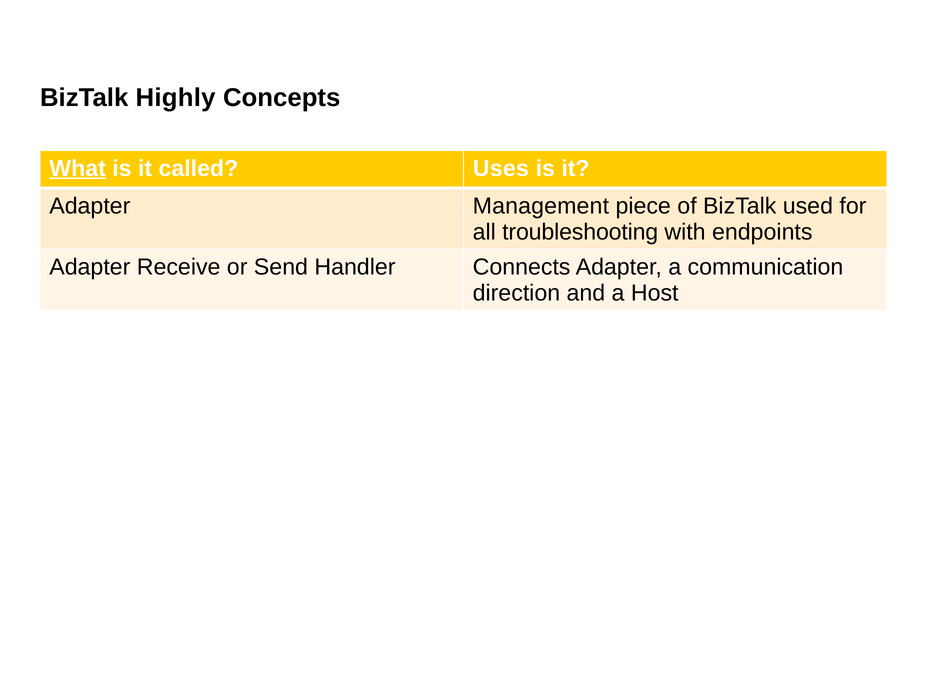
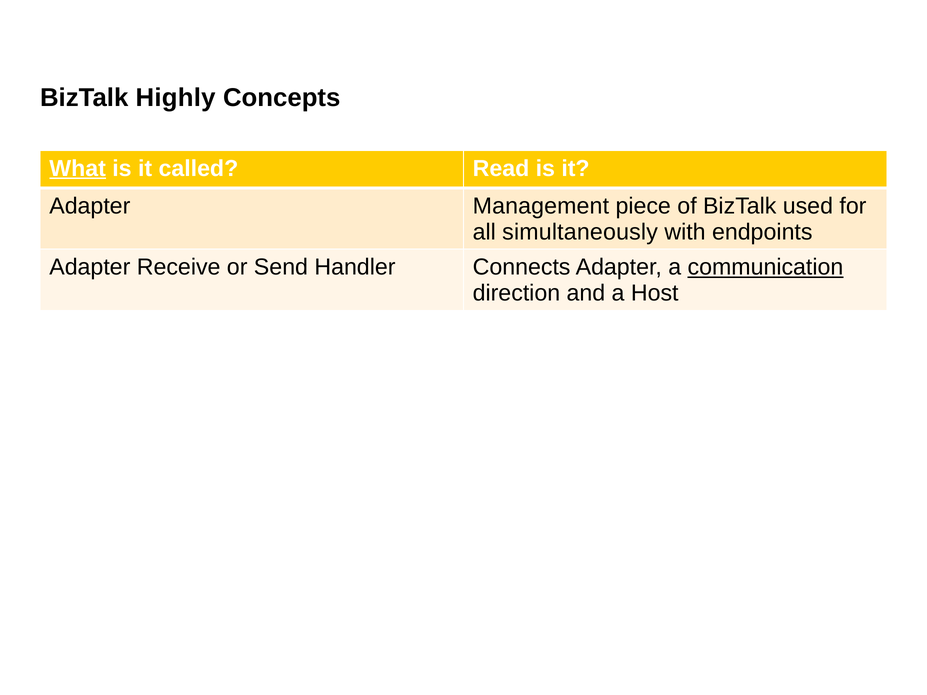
Uses: Uses -> Read
troubleshooting: troubleshooting -> simultaneously
communication underline: none -> present
